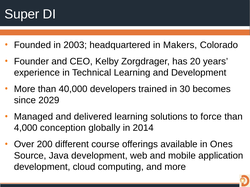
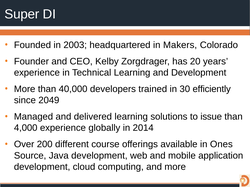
becomes: becomes -> efficiently
2029: 2029 -> 2049
force: force -> issue
4,000 conception: conception -> experience
